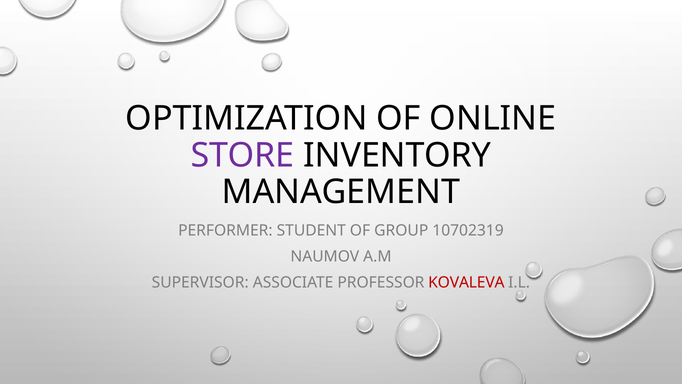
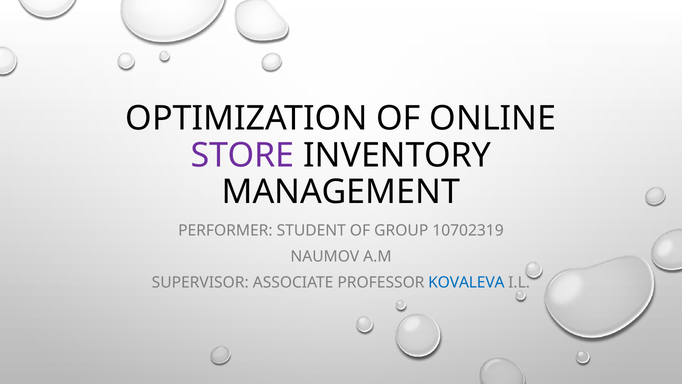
KOVALEVA colour: red -> blue
